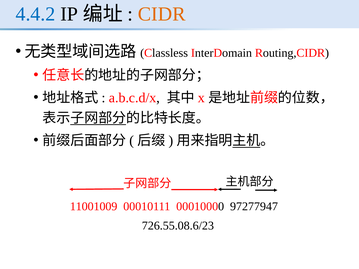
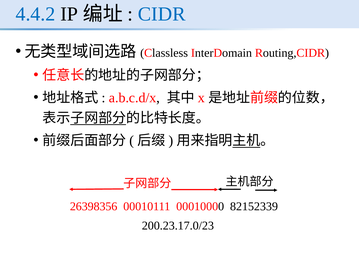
CIDR colour: orange -> blue
11001009: 11001009 -> 26398356
97277947: 97277947 -> 82152339
726.55.08.6/23: 726.55.08.6/23 -> 200.23.17.0/23
